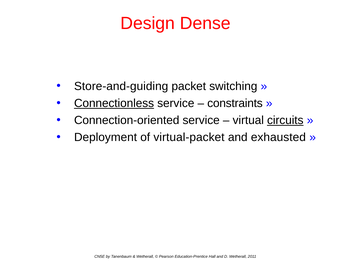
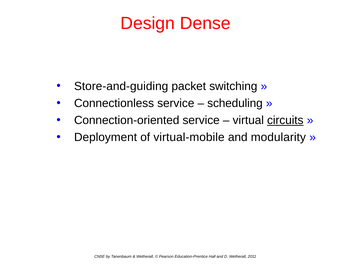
Connectionless underline: present -> none
constraints: constraints -> scheduling
virtual-packet: virtual-packet -> virtual-mobile
exhausted: exhausted -> modularity
